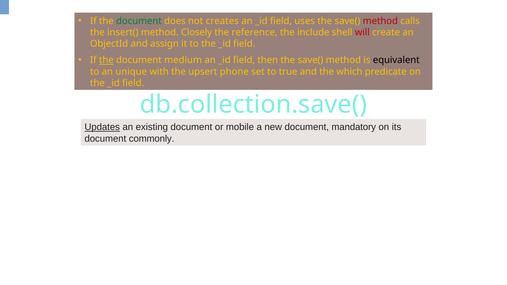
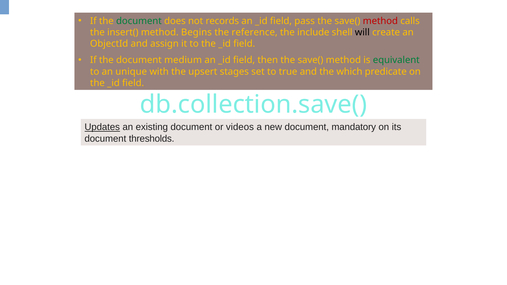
creates: creates -> records
uses: uses -> pass
Closely: Closely -> Begins
will colour: red -> black
the at (106, 60) underline: present -> none
equivalent colour: black -> green
phone: phone -> stages
mobile: mobile -> videos
commonly: commonly -> thresholds
